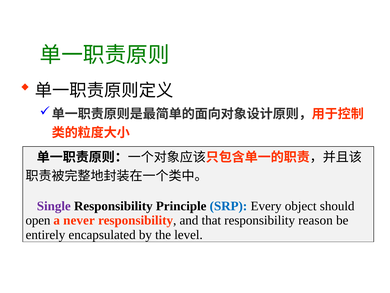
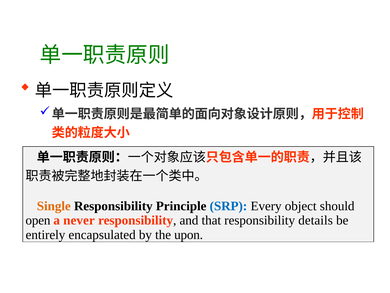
Single colour: purple -> orange
reason: reason -> details
level: level -> upon
